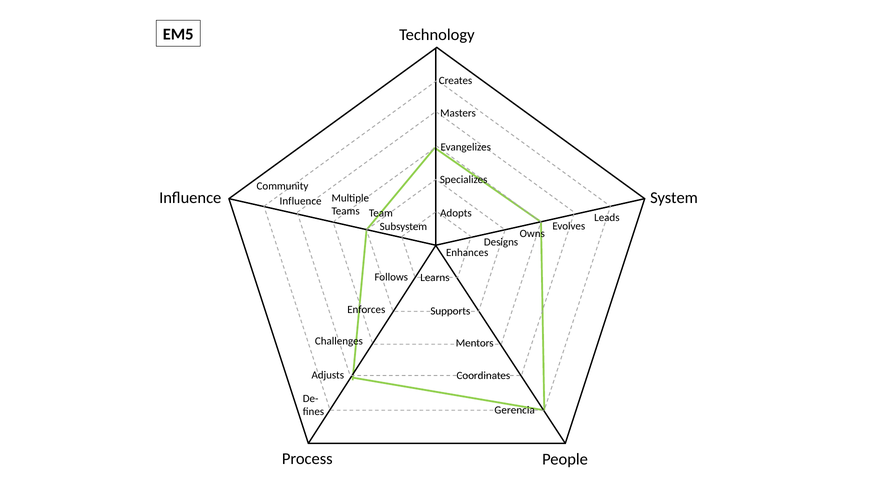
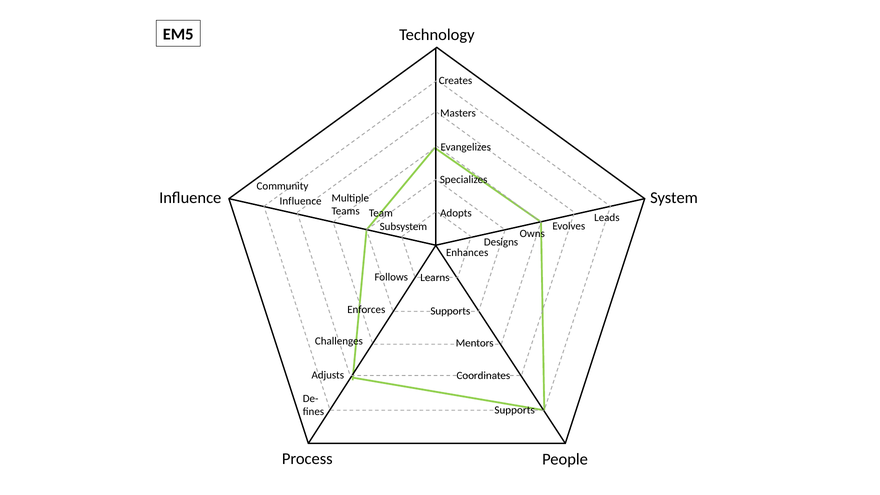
Gerencia at (515, 410): Gerencia -> Supports
